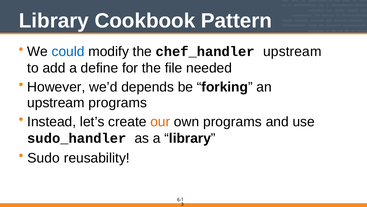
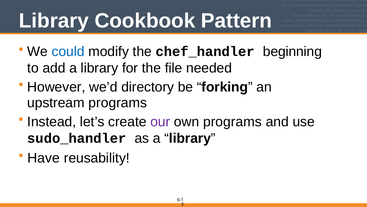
chef_handler upstream: upstream -> beginning
add a define: define -> library
depends: depends -> directory
our colour: orange -> purple
Sudo: Sudo -> Have
